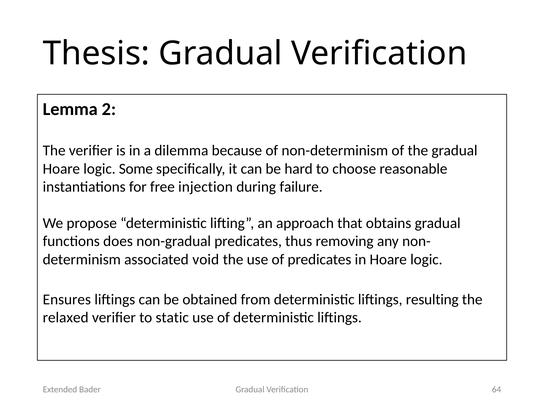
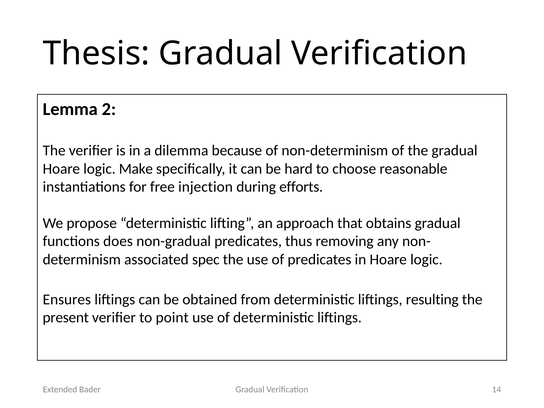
Some: Some -> Make
failure: failure -> efforts
void: void -> spec
relaxed: relaxed -> present
static: static -> point
64: 64 -> 14
